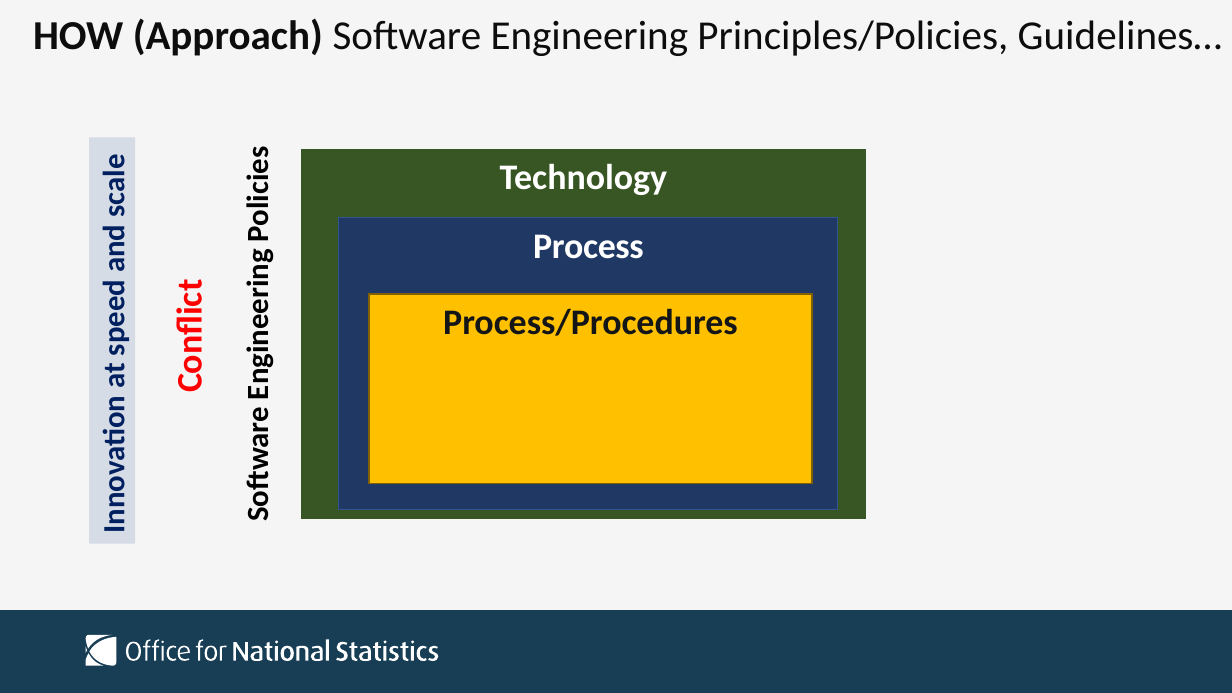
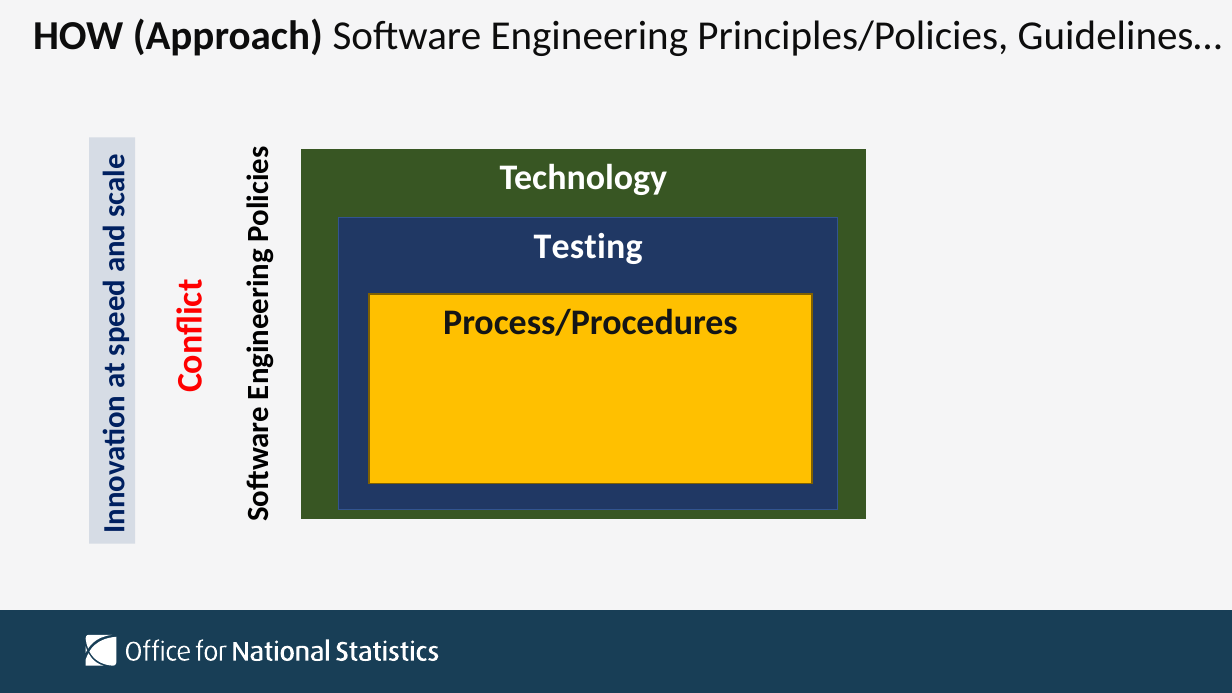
Process: Process -> Testing
